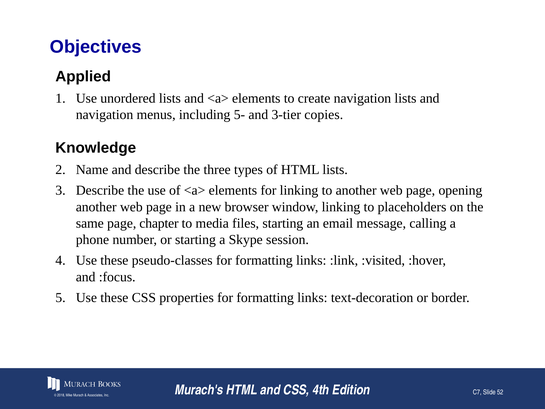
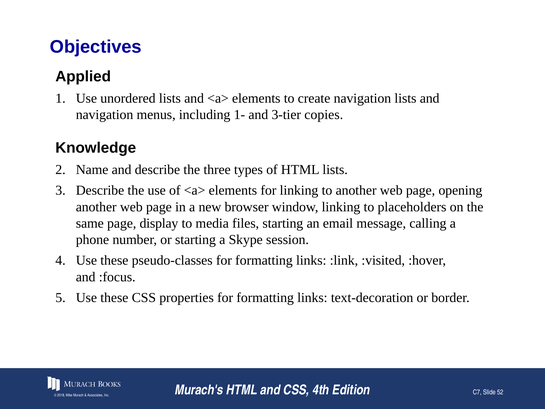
5-: 5- -> 1-
chapter: chapter -> display
